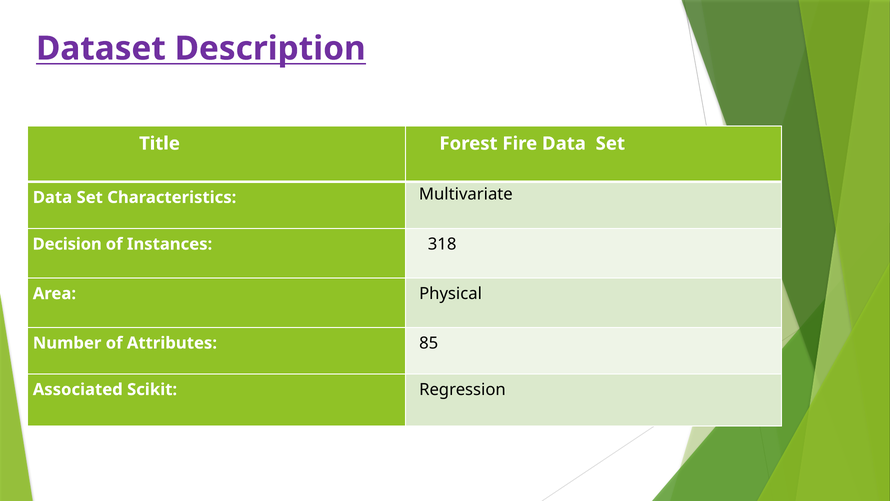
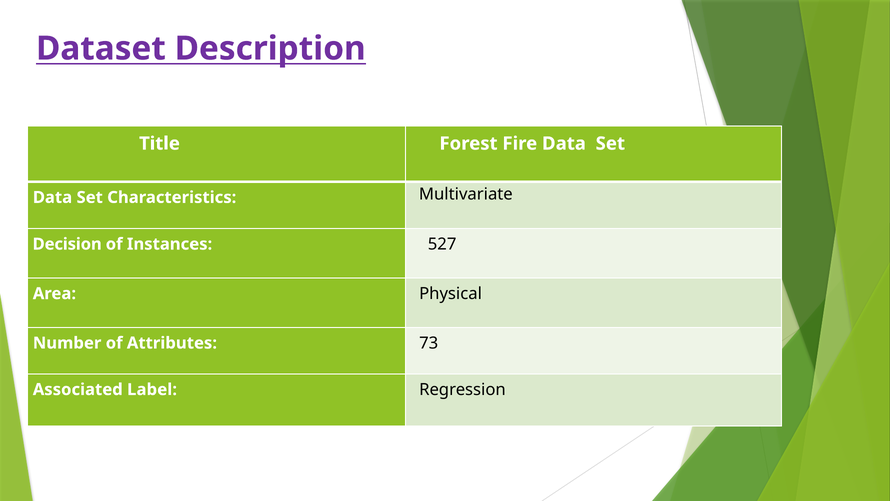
318: 318 -> 527
85: 85 -> 73
Scikit: Scikit -> Label
